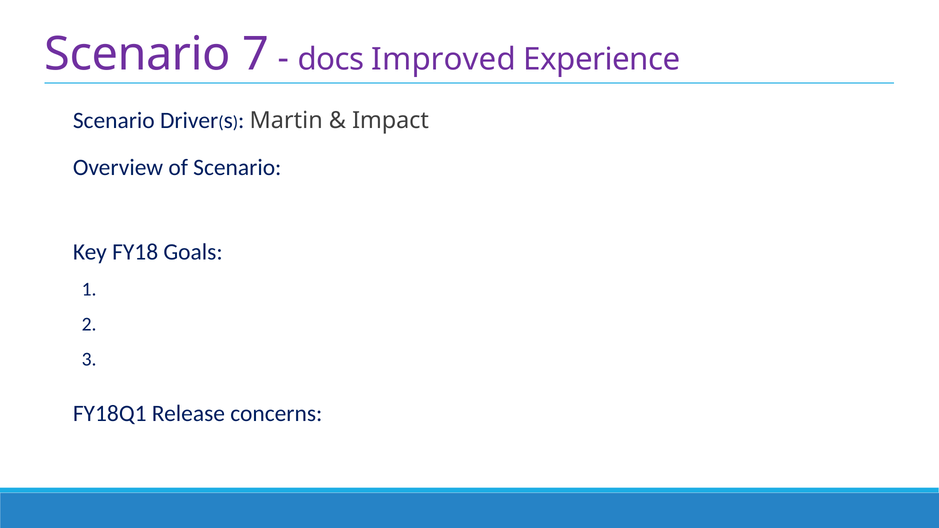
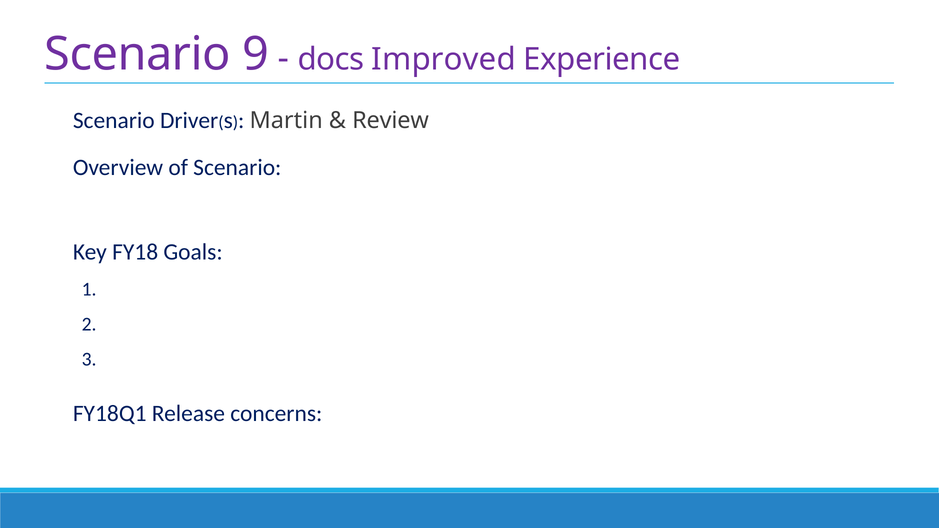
7: 7 -> 9
Impact: Impact -> Review
